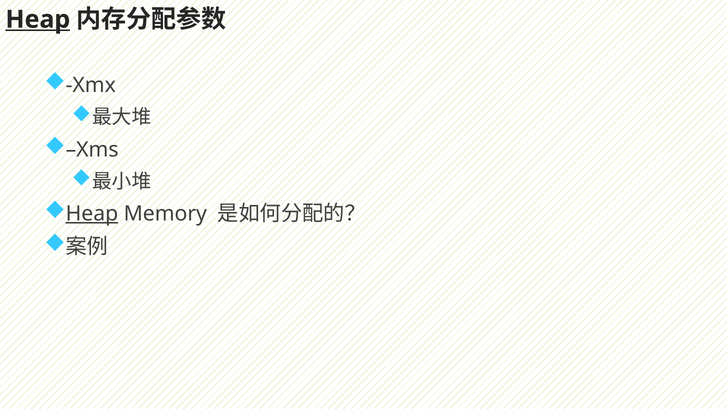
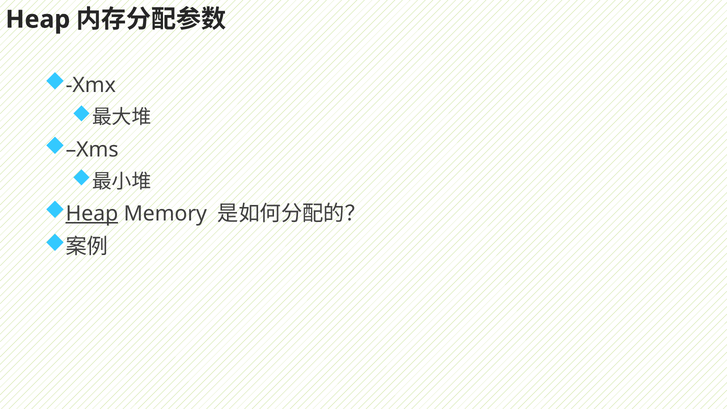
Heap at (38, 19) underline: present -> none
